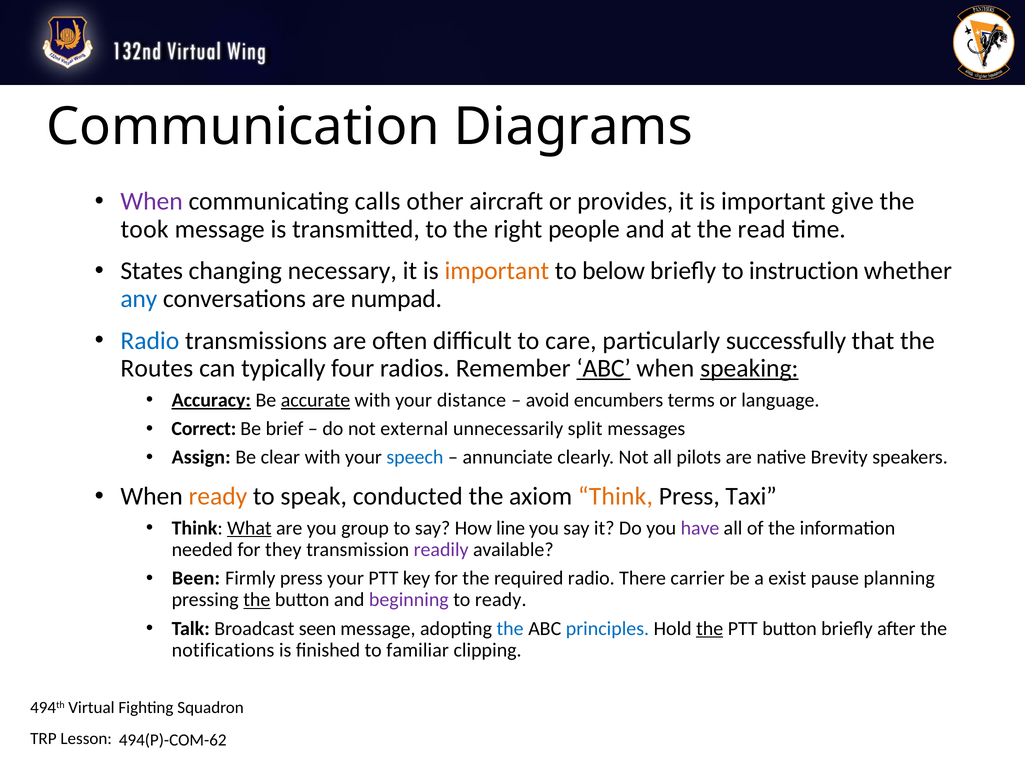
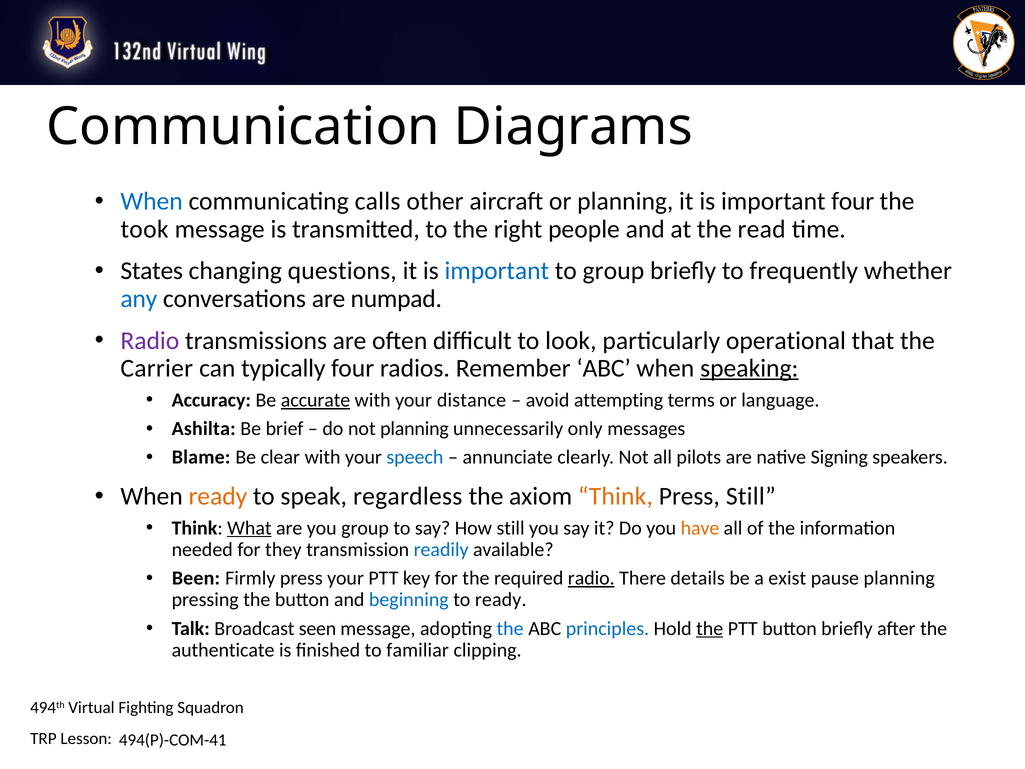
When at (152, 201) colour: purple -> blue
or provides: provides -> planning
important give: give -> four
necessary: necessary -> questions
important at (497, 271) colour: orange -> blue
to below: below -> group
instruction: instruction -> frequently
Radio at (150, 341) colour: blue -> purple
care: care -> look
successfully: successfully -> operational
Routes: Routes -> Carrier
ABC at (604, 368) underline: present -> none
Accuracy underline: present -> none
encumbers: encumbers -> attempting
Correct: Correct -> Ashilta
not external: external -> planning
split: split -> only
Assign: Assign -> Blame
Brevity: Brevity -> Signing
conducted: conducted -> regardless
Press Taxi: Taxi -> Still
How line: line -> still
have colour: purple -> orange
readily colour: purple -> blue
radio at (591, 578) underline: none -> present
carrier: carrier -> details
the at (257, 600) underline: present -> none
beginning colour: purple -> blue
notifications: notifications -> authenticate
494(P)-COM-62: 494(P)-COM-62 -> 494(P)-COM-41
